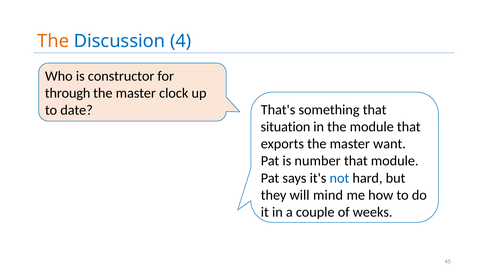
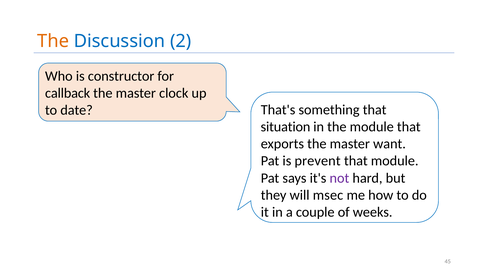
4: 4 -> 2
through: through -> callback
number: number -> prevent
not colour: blue -> purple
mind: mind -> msec
